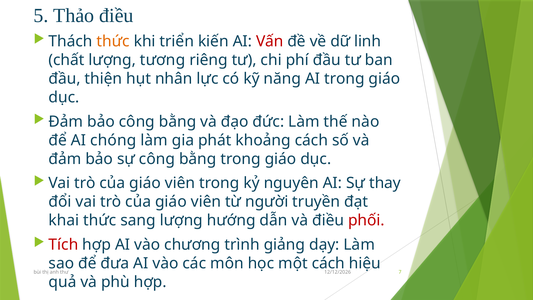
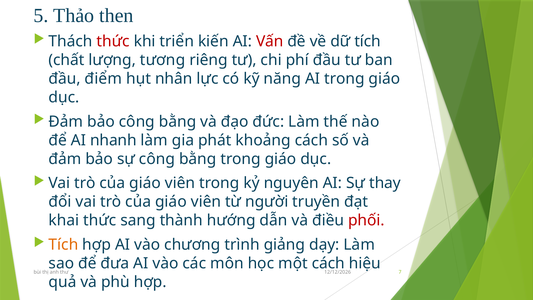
Thảo điều: điều -> then
thức at (113, 41) colour: orange -> red
dữ linh: linh -> tích
thiện: thiện -> điểm
chóng: chóng -> nhanh
sang lượng: lượng -> thành
Tích at (63, 245) colour: red -> orange
